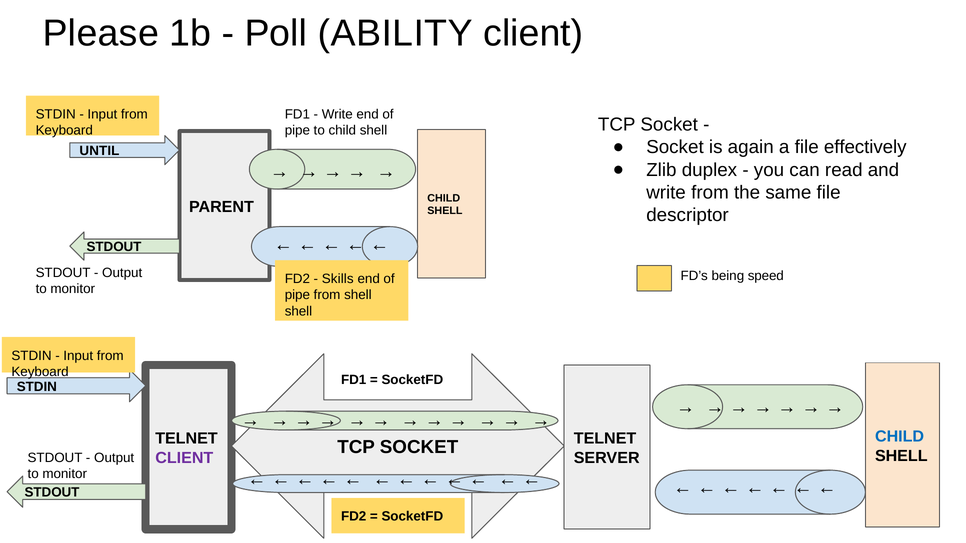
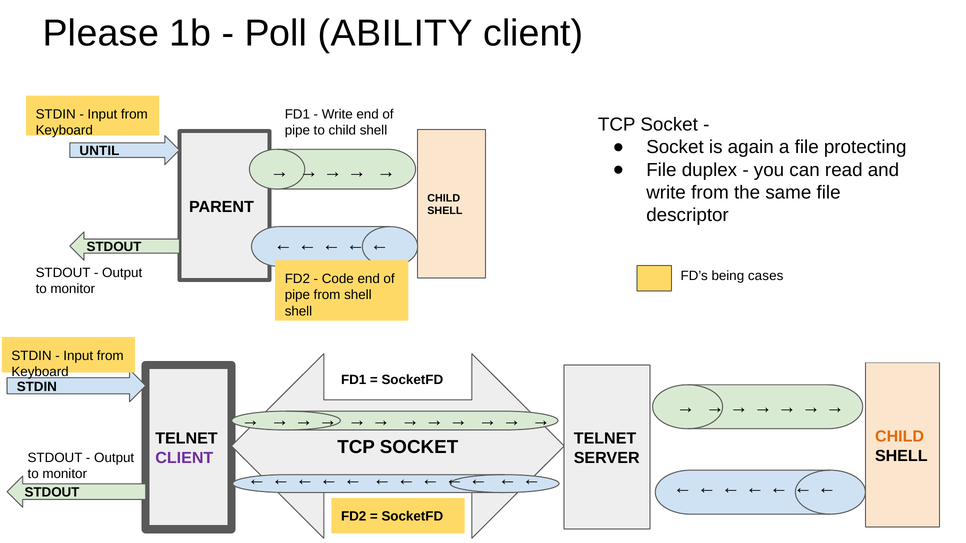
effectively: effectively -> protecting
Zlib at (661, 170): Zlib -> File
speed: speed -> cases
Skills: Skills -> Code
CHILD at (900, 437) colour: blue -> orange
